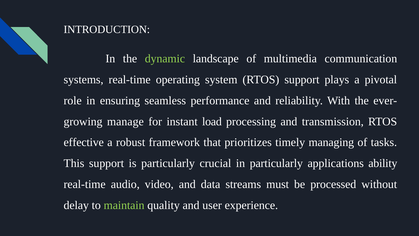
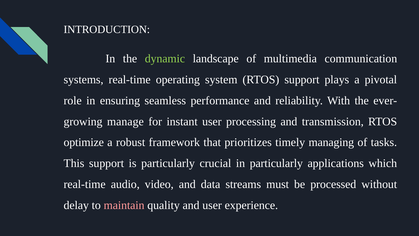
instant load: load -> user
effective: effective -> optimize
ability: ability -> which
maintain colour: light green -> pink
